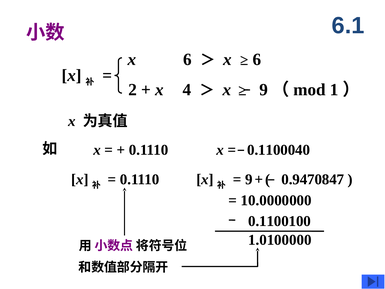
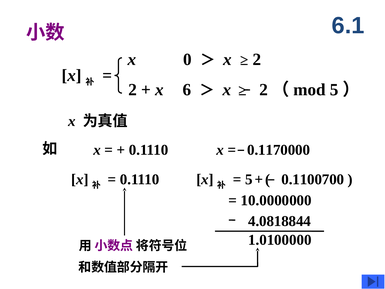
x 6: 6 -> 0
6 at (257, 59): 6 -> 2
4: 4 -> 6
9 at (264, 90): 9 -> 2
1 at (334, 90): 1 -> 5
0.1100040: 0.1100040 -> 0.1170000
9 at (249, 179): 9 -> 5
0.9470847: 0.9470847 -> 0.1100700
0.1100100: 0.1100100 -> 4.0818844
